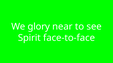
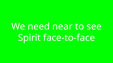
glory: glory -> need
